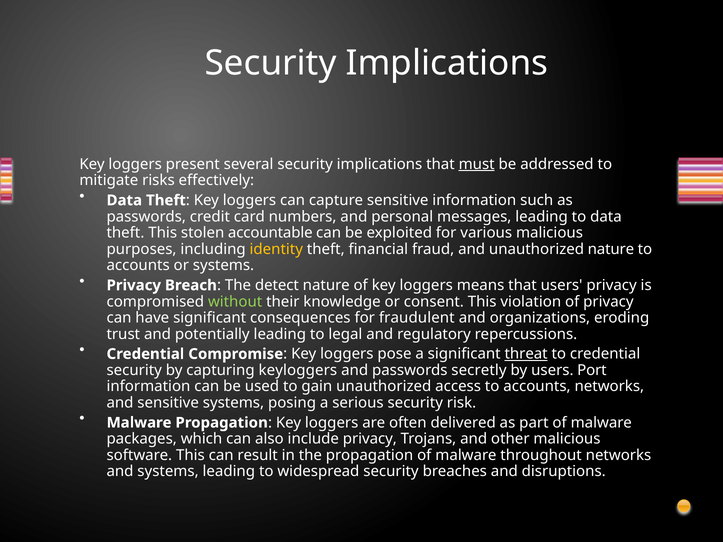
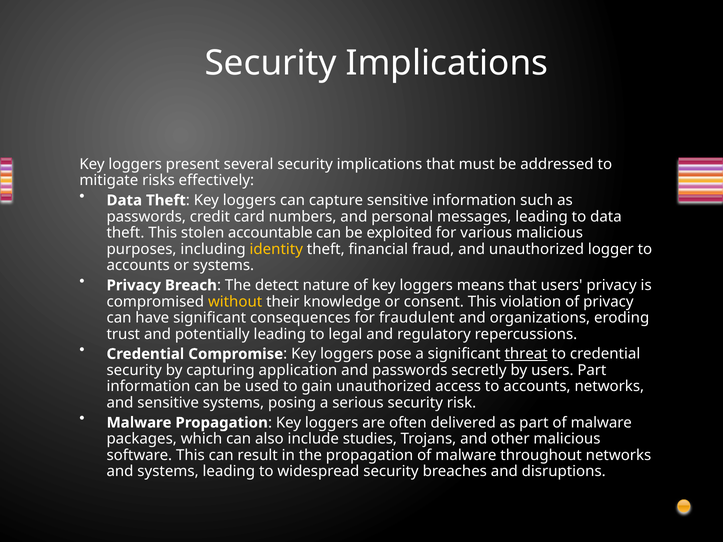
must underline: present -> none
unauthorized nature: nature -> logger
without colour: light green -> yellow
keyloggers: keyloggers -> application
users Port: Port -> Part
include privacy: privacy -> studies
